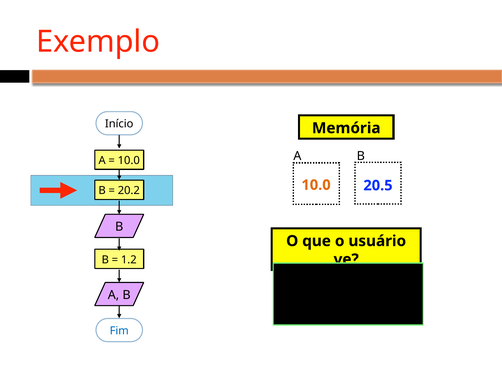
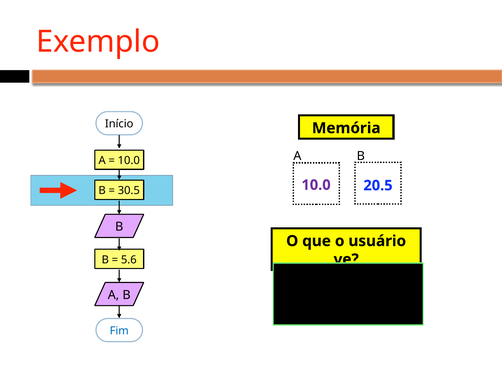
10.0 at (316, 185) colour: orange -> purple
20.2: 20.2 -> 30.5
1.2: 1.2 -> 5.6
